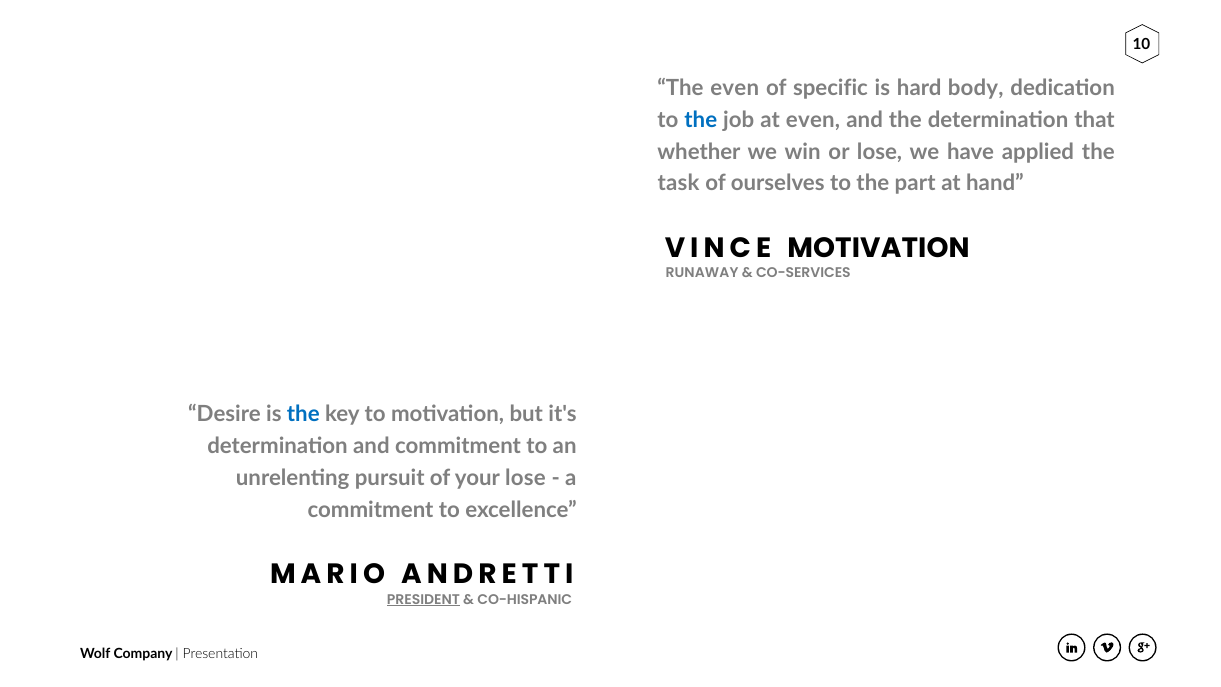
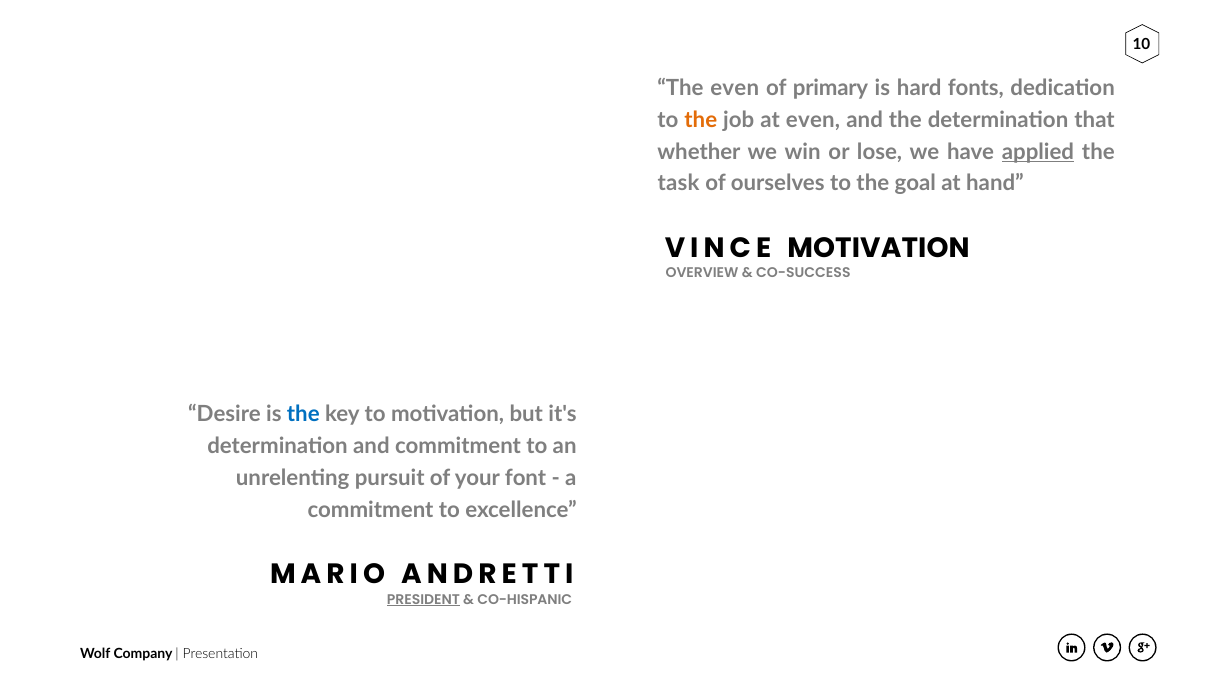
specific: specific -> primary
body: body -> fonts
the at (701, 120) colour: blue -> orange
applied underline: none -> present
part: part -> goal
RUNAWAY: RUNAWAY -> OVERVIEW
CO-SERVICES: CO-SERVICES -> CO-SUCCESS
your lose: lose -> font
